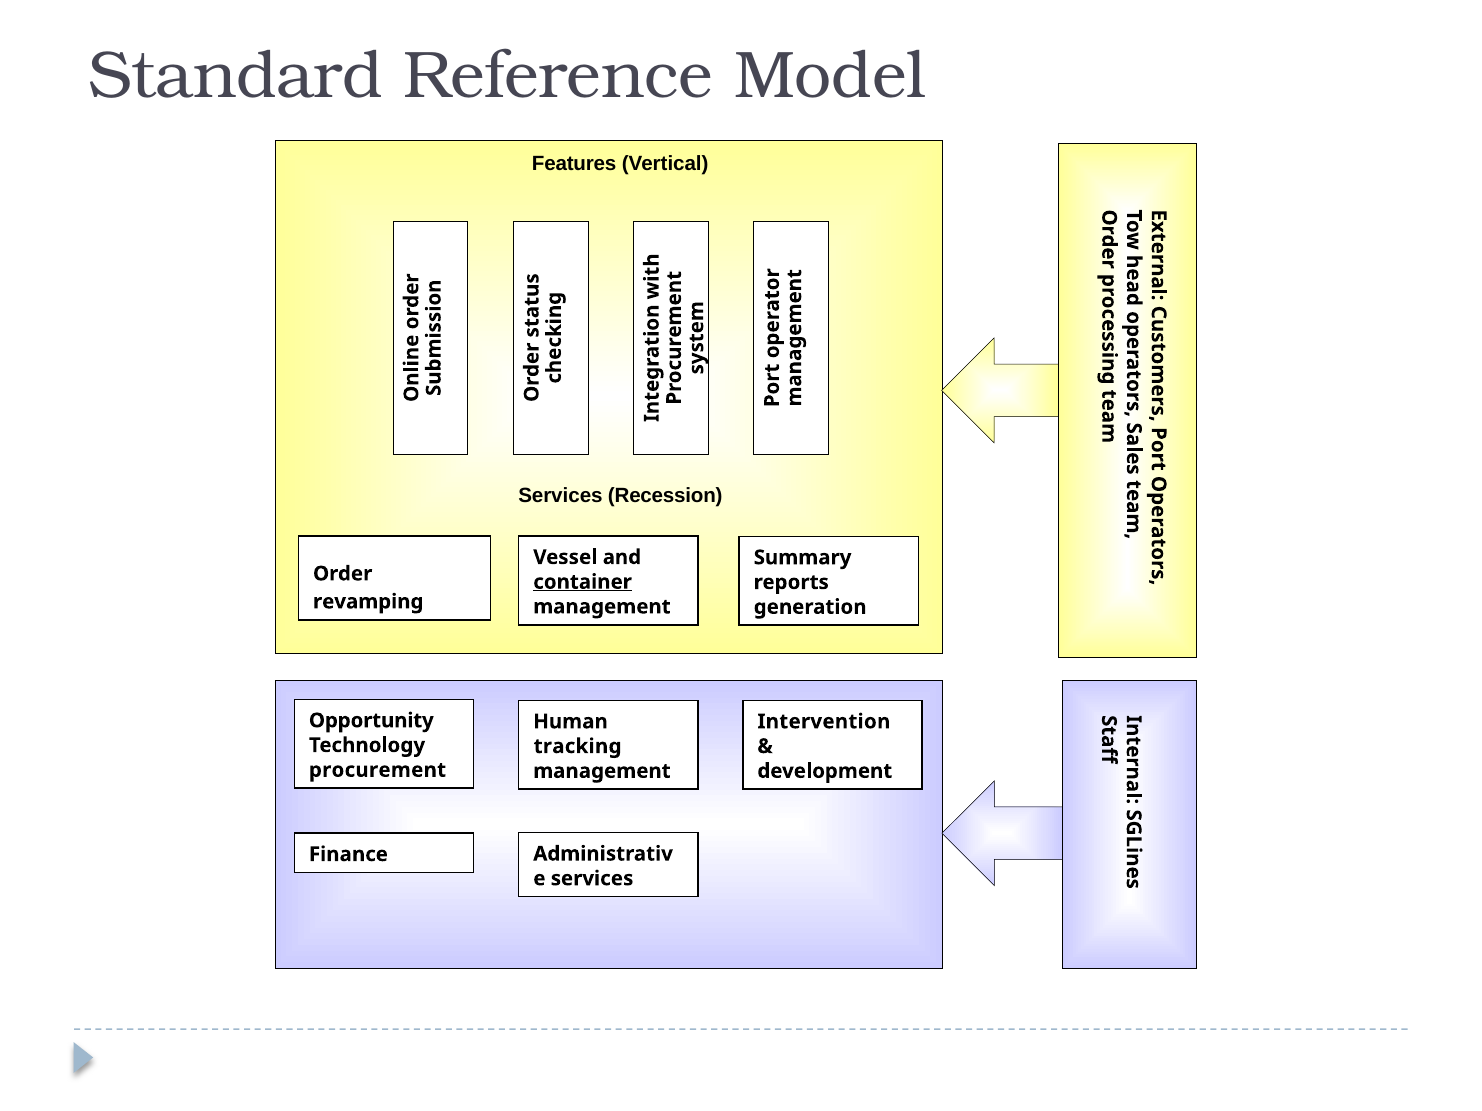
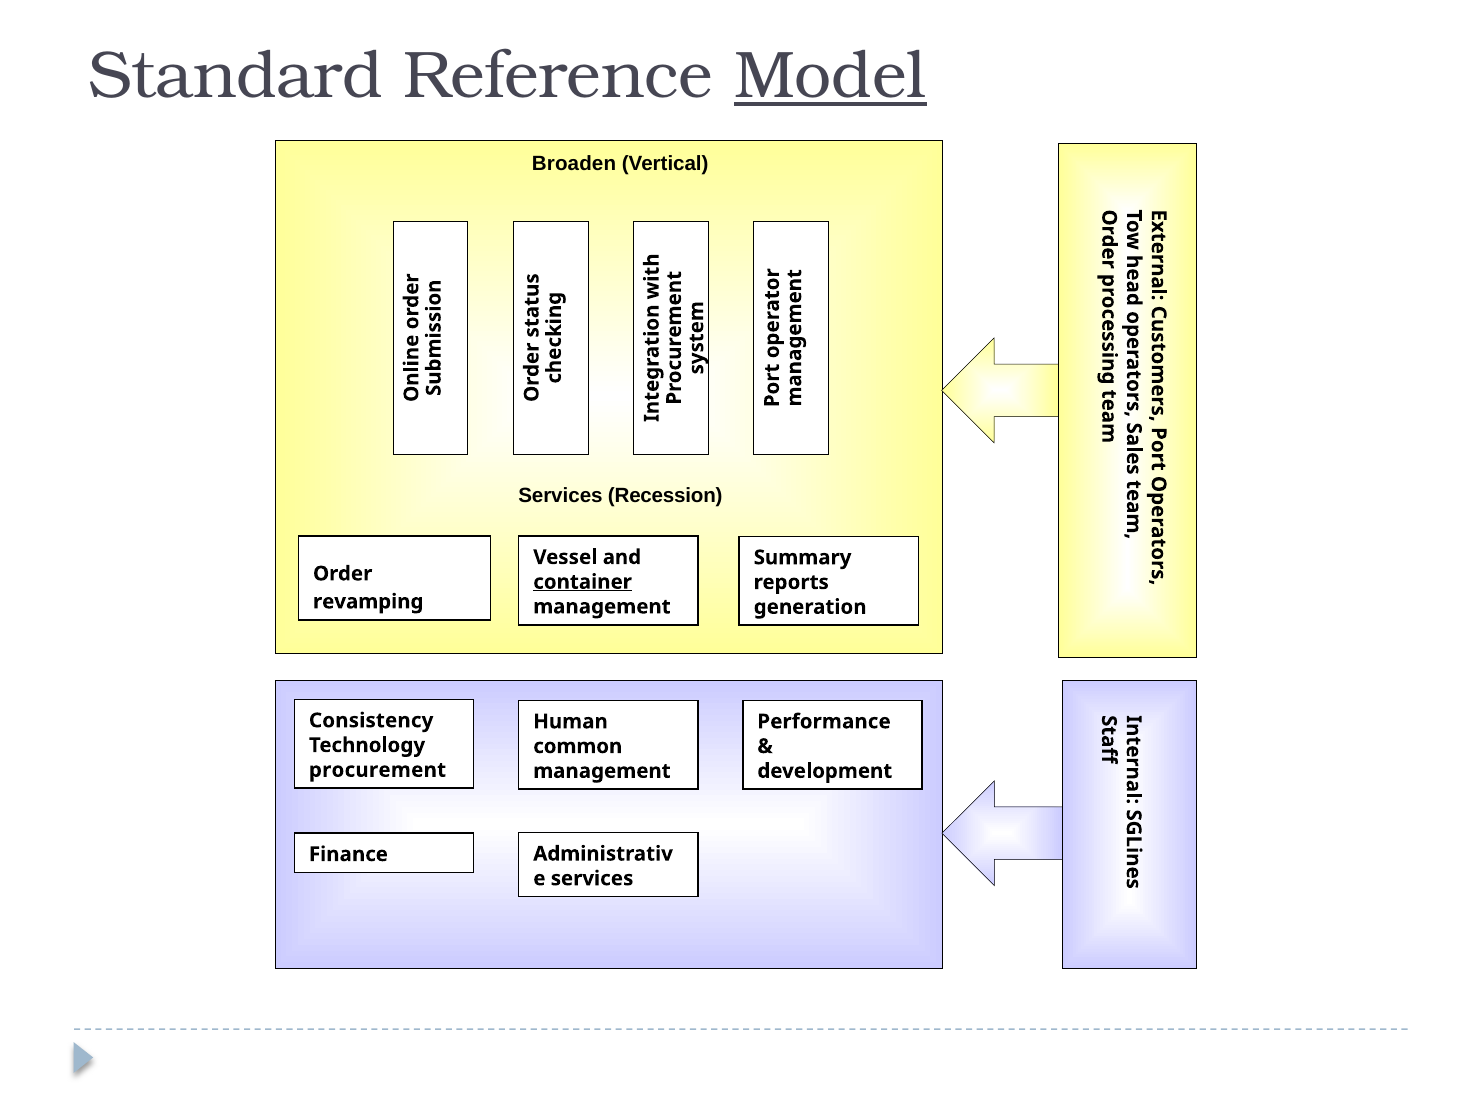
Model underline: none -> present
Features: Features -> Broaden
Opportunity: Opportunity -> Consistency
Intervention: Intervention -> Performance
tracking: tracking -> common
